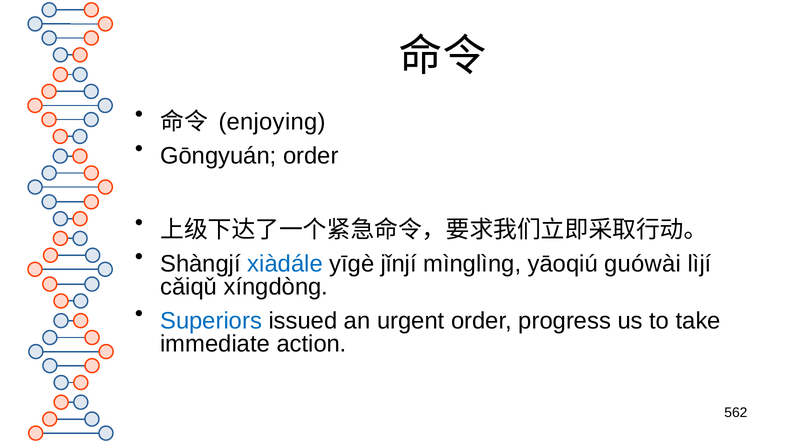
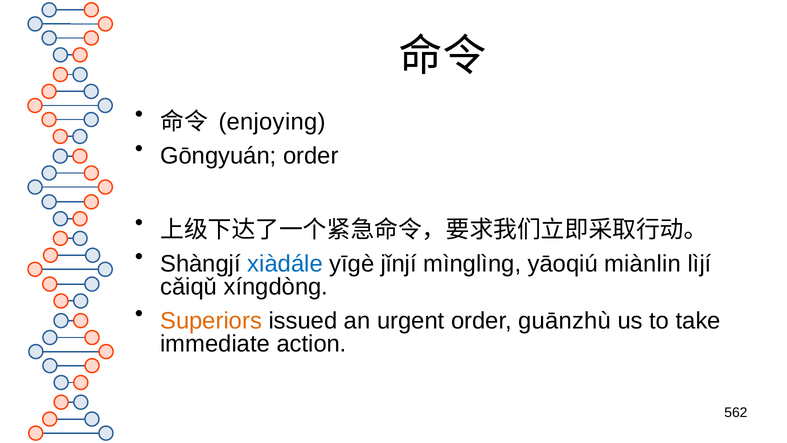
guówài: guówài -> miànlin
Superiors colour: blue -> orange
progress: progress -> guānzhù
